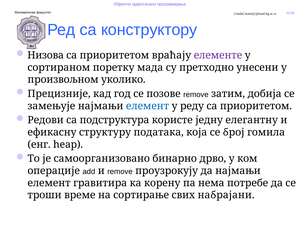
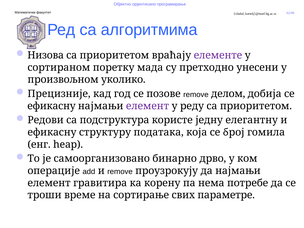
конструктору: конструктору -> алгоритмима
затим: затим -> делом
замењује at (51, 106): замењује -> ефикасну
елемент at (148, 106) colour: blue -> purple
набрајани: набрајани -> параметре
